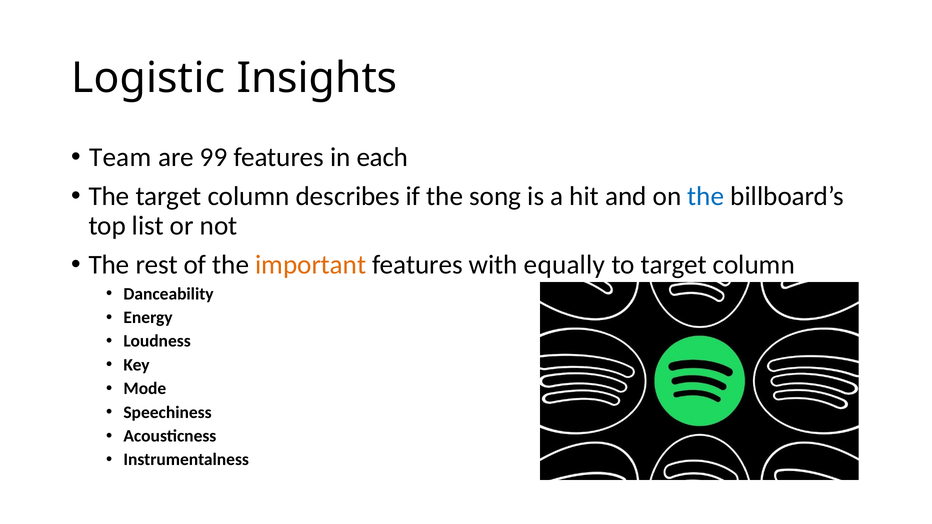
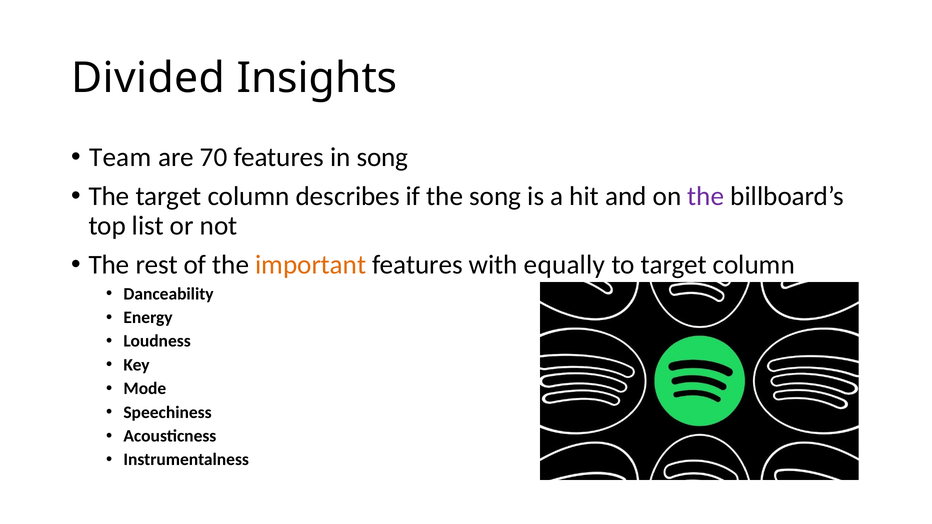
Logistic: Logistic -> Divided
99: 99 -> 70
in each: each -> song
the at (706, 197) colour: blue -> purple
